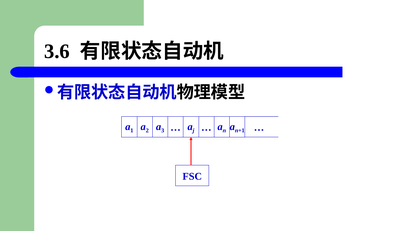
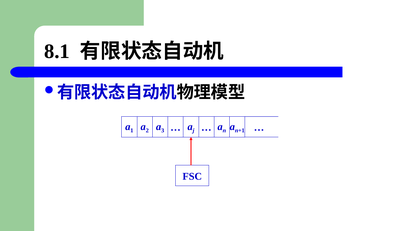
3.6: 3.6 -> 8.1
